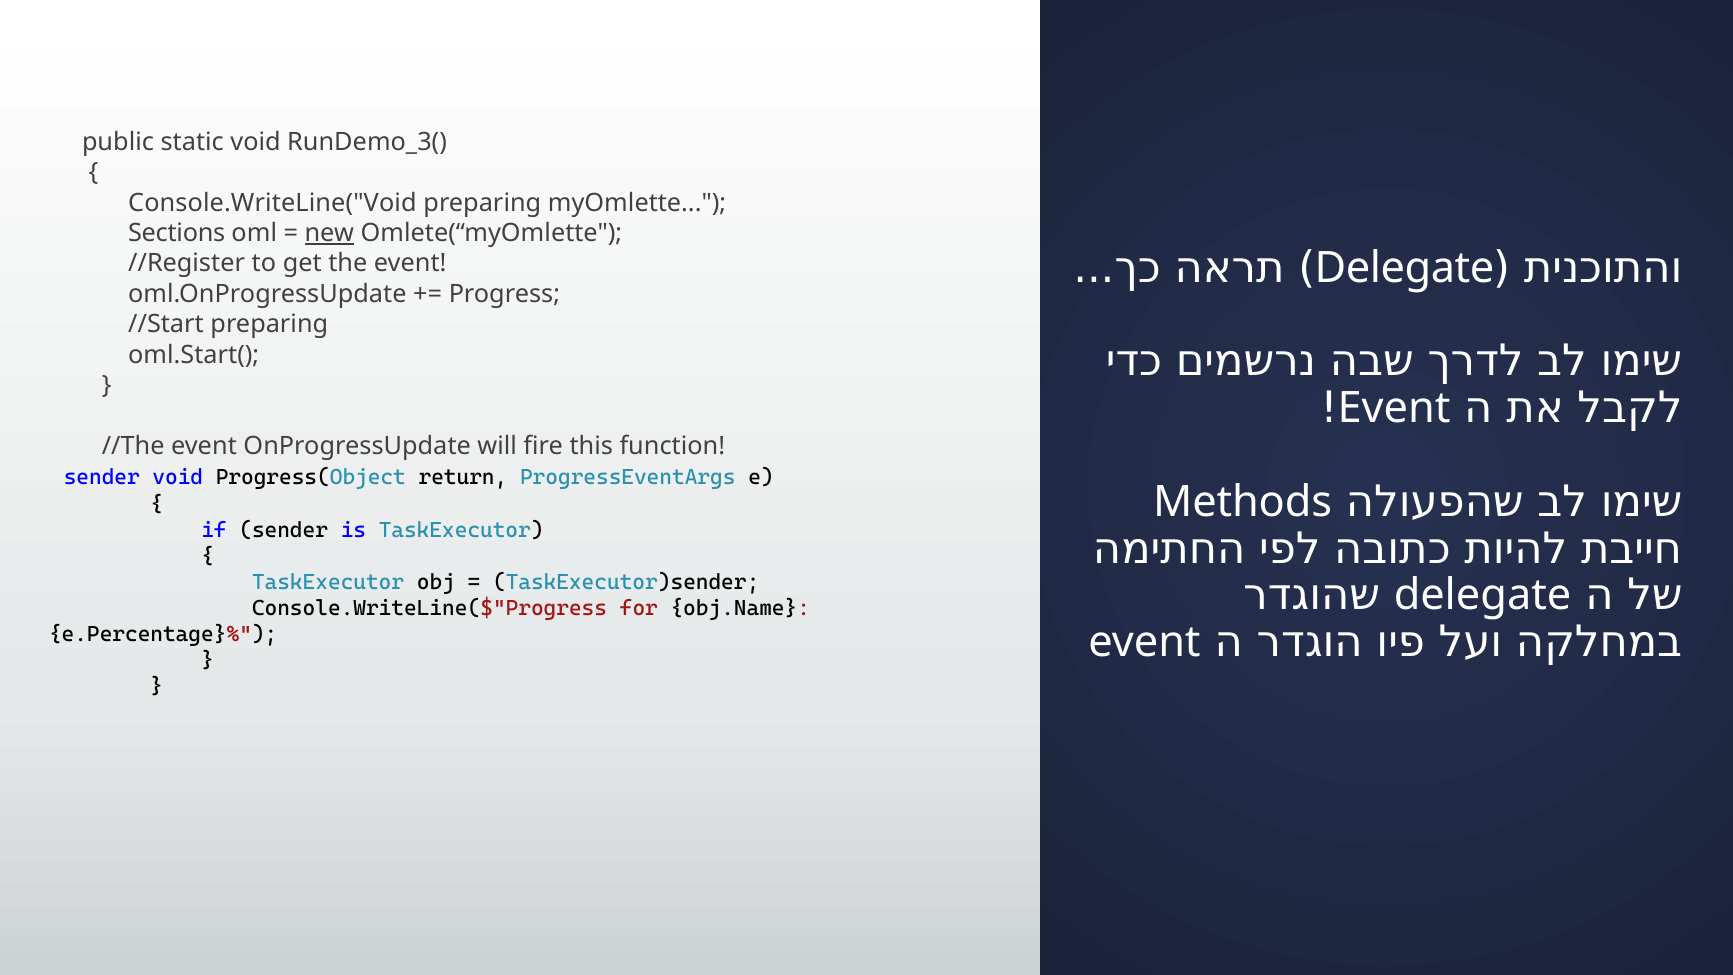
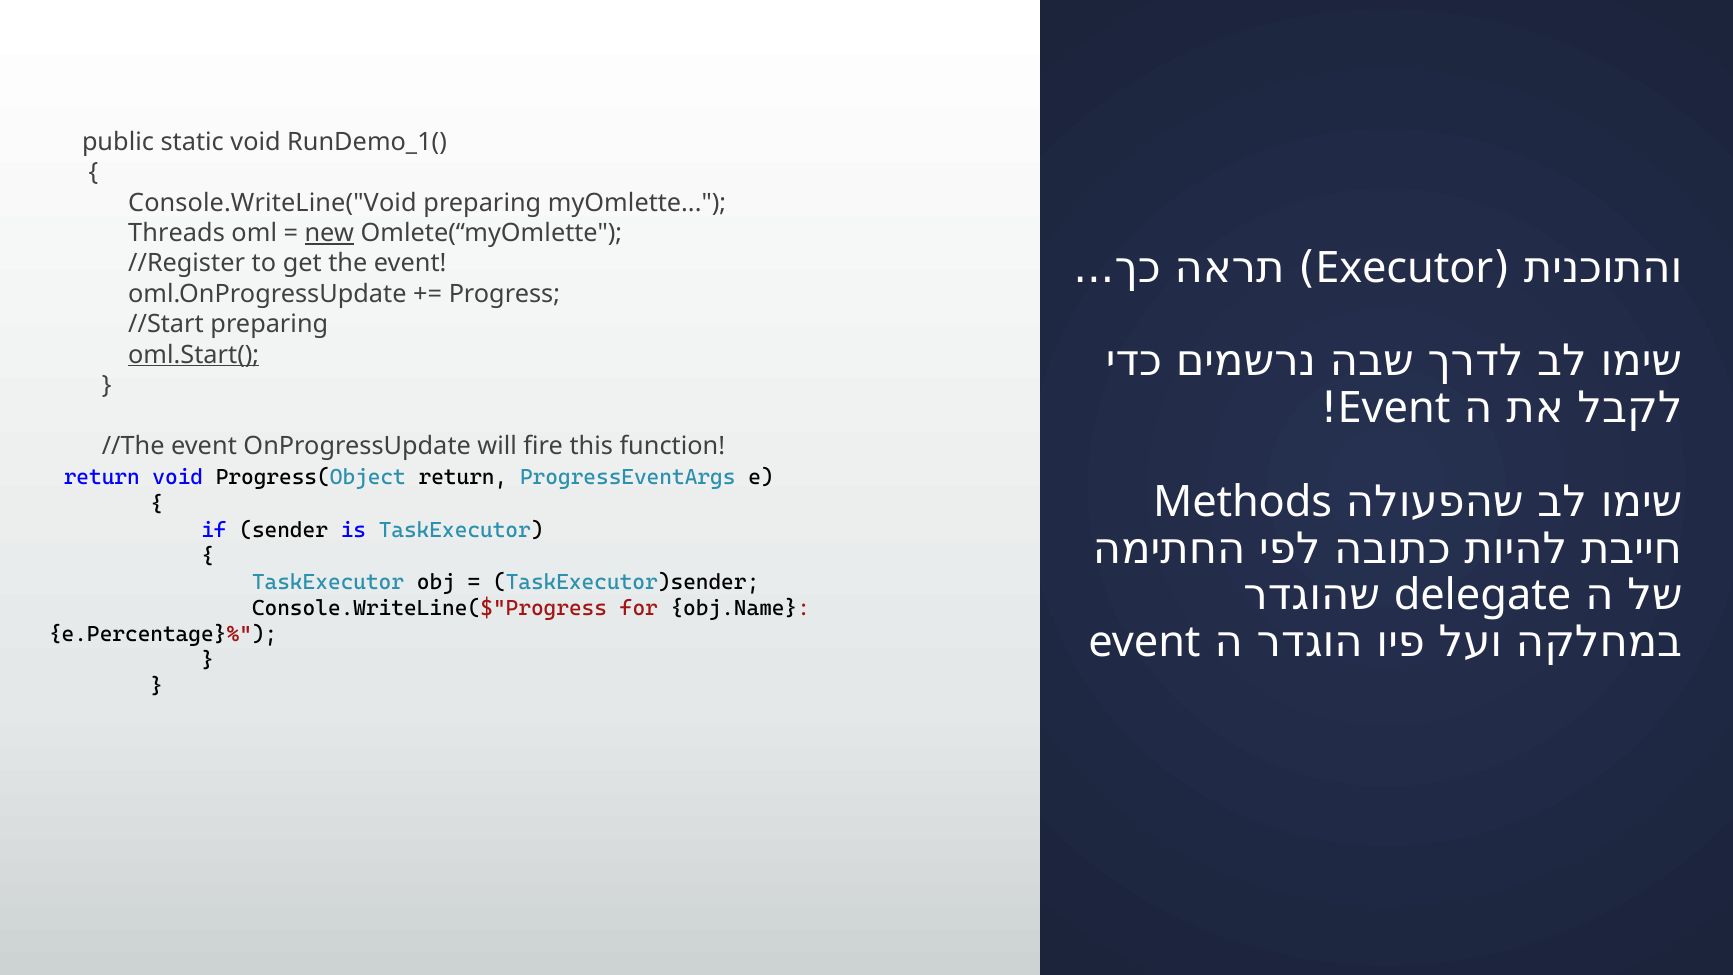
RunDemo_3(: RunDemo_3( -> RunDemo_1(
Sections: Sections -> Threads
Delegate at (1405, 268): Delegate -> Executor
oml.Start( underline: none -> present
sender at (102, 477): sender -> return
